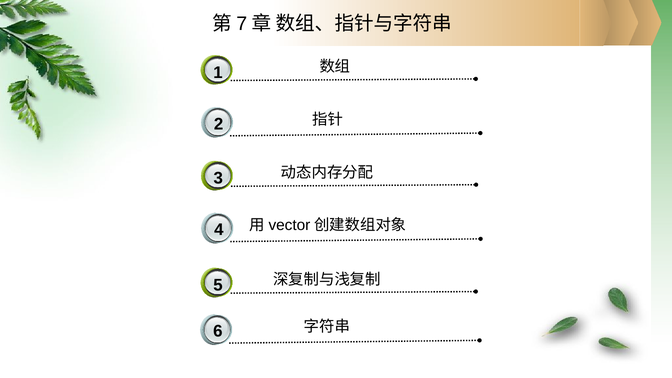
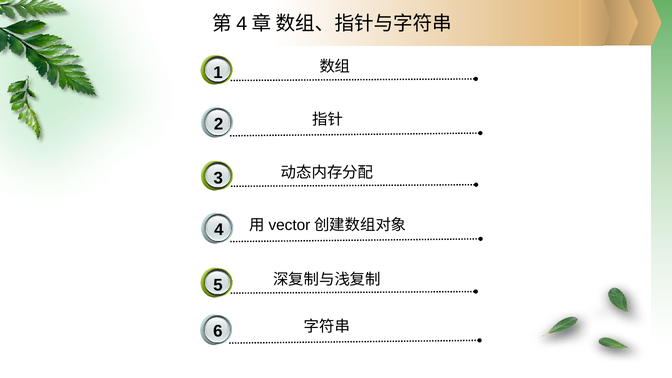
7 at (242, 24): 7 -> 4
